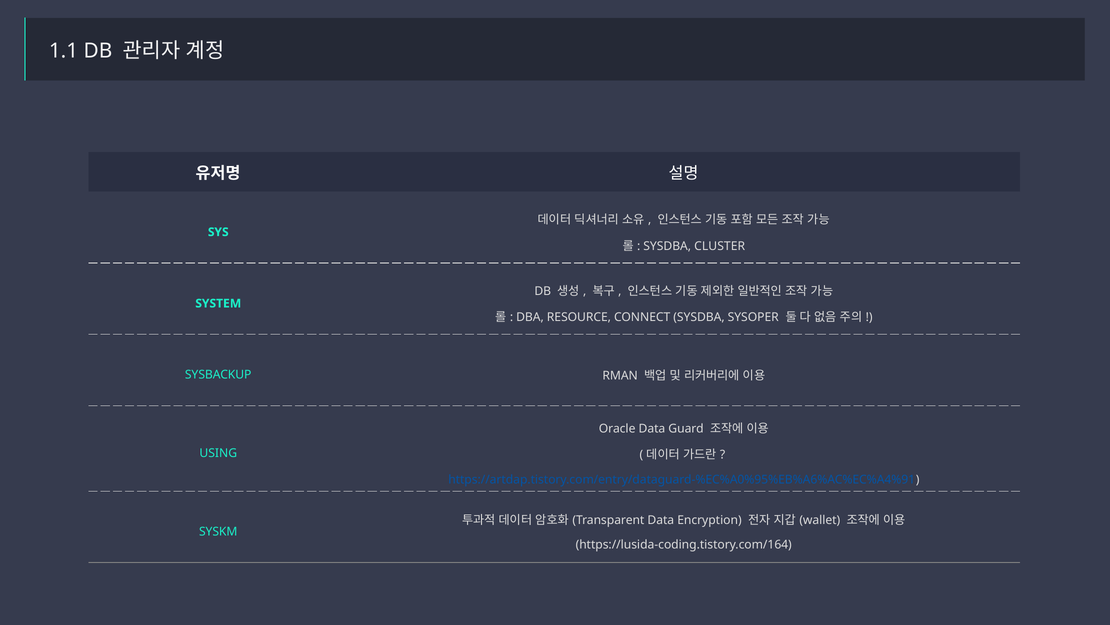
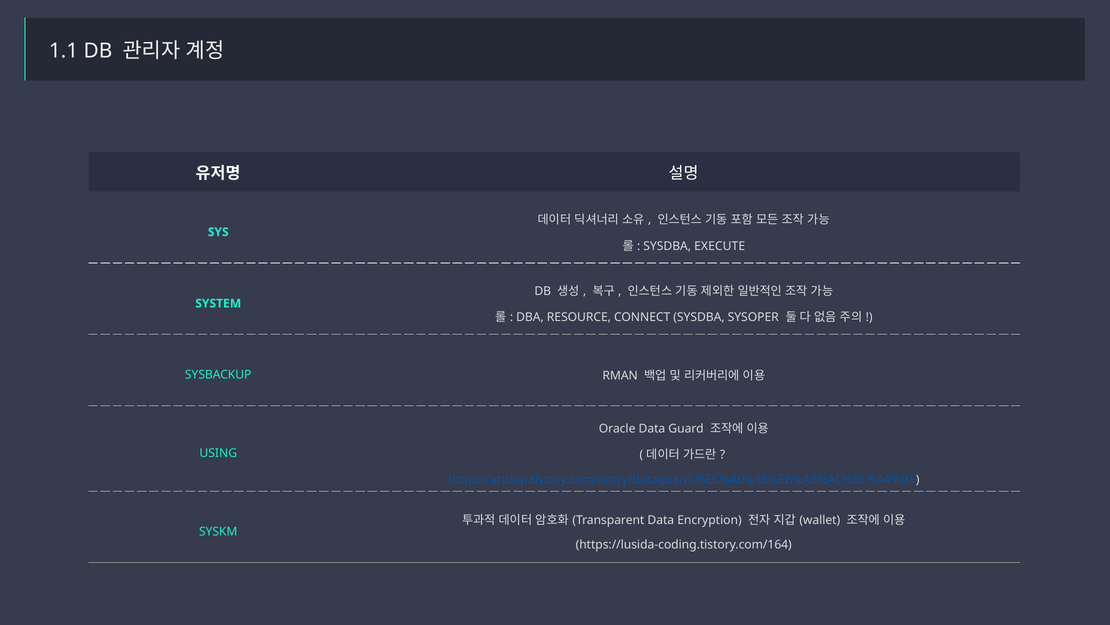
CLUSTER: CLUSTER -> EXECUTE
